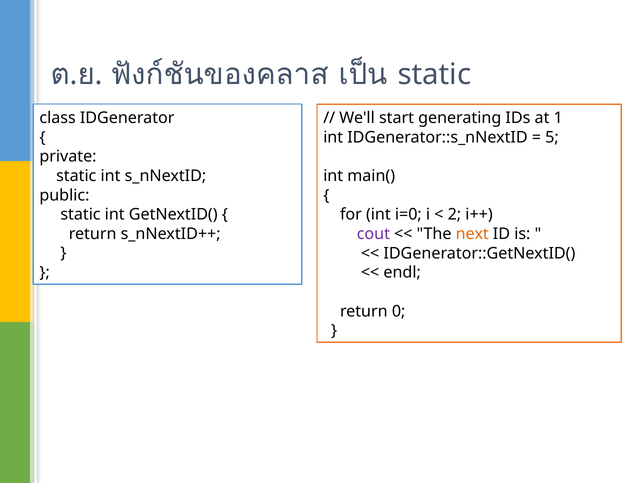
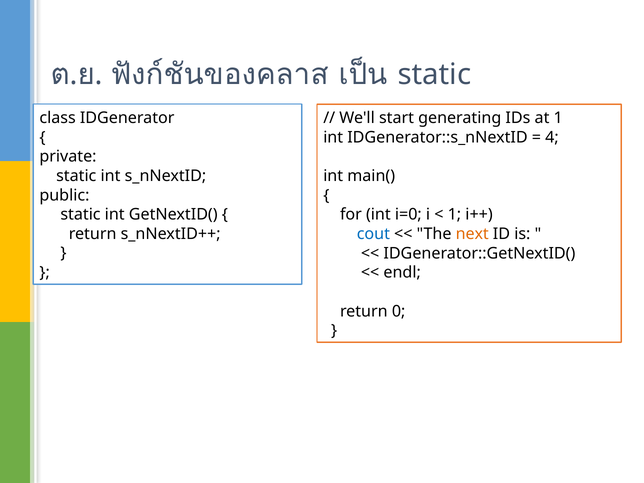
5: 5 -> 4
2 at (454, 215): 2 -> 1
cout colour: purple -> blue
